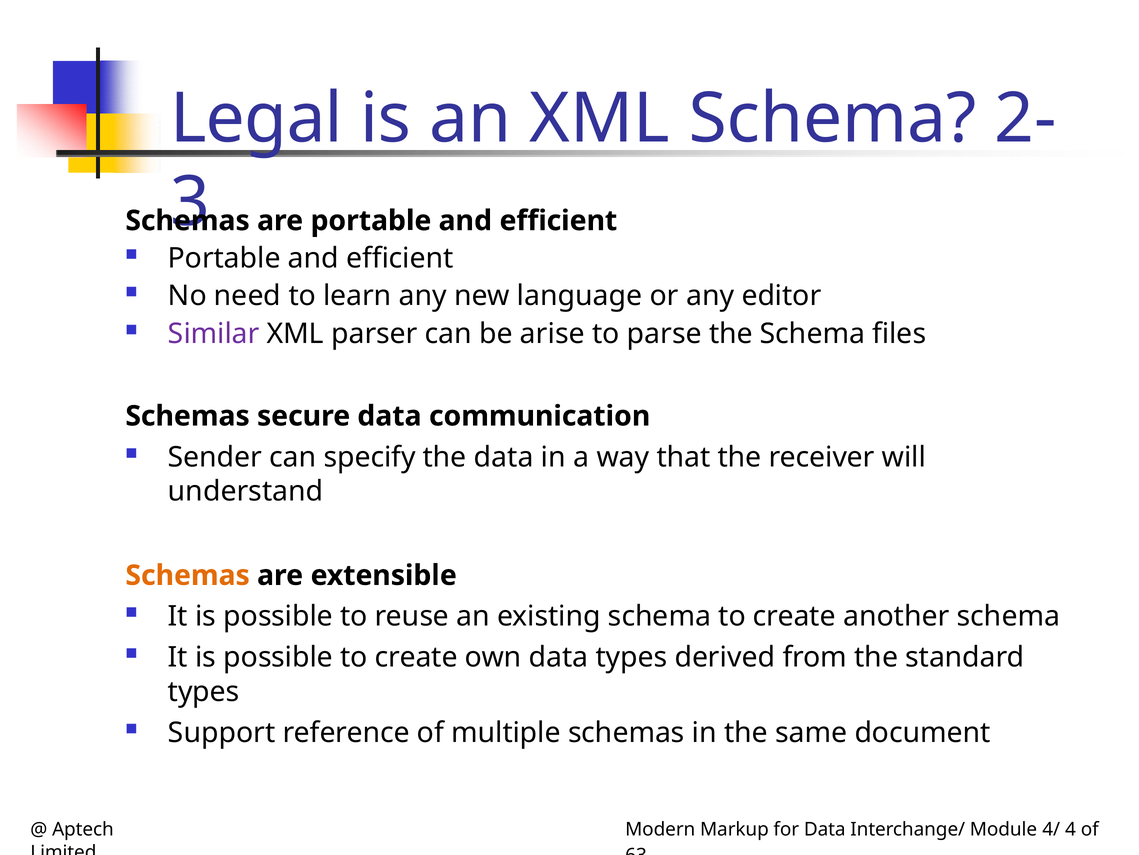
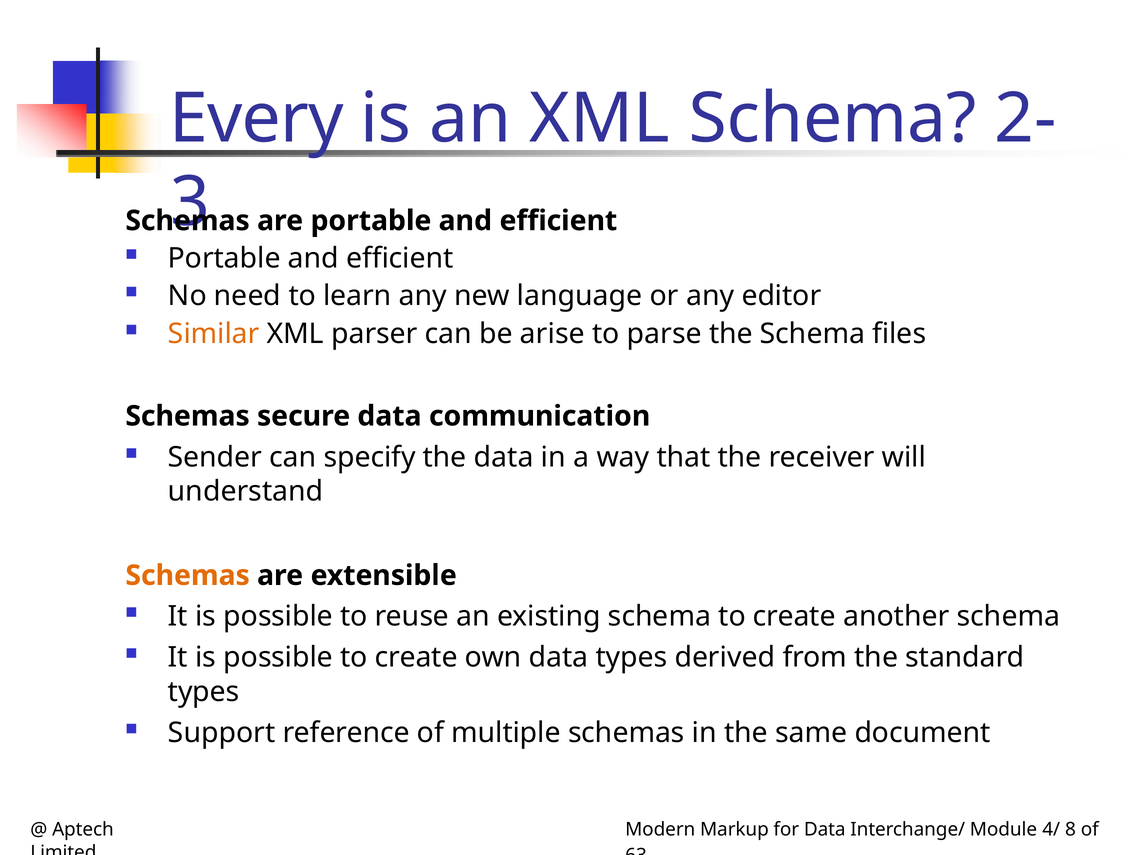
Legal: Legal -> Every
Similar colour: purple -> orange
4: 4 -> 8
